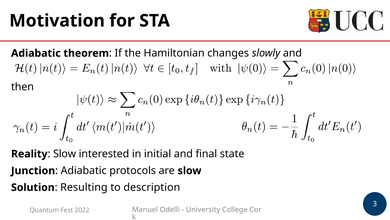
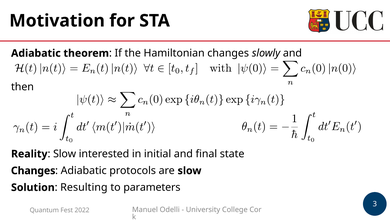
Junction at (33, 170): Junction -> Changes
description: description -> parameters
